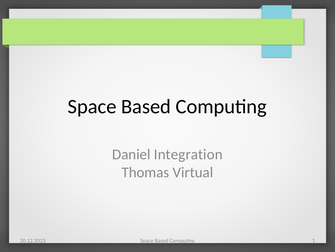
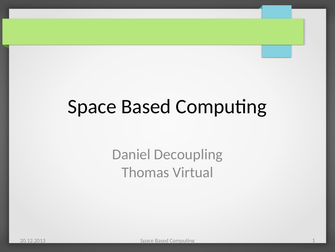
Integration: Integration -> Decoupling
